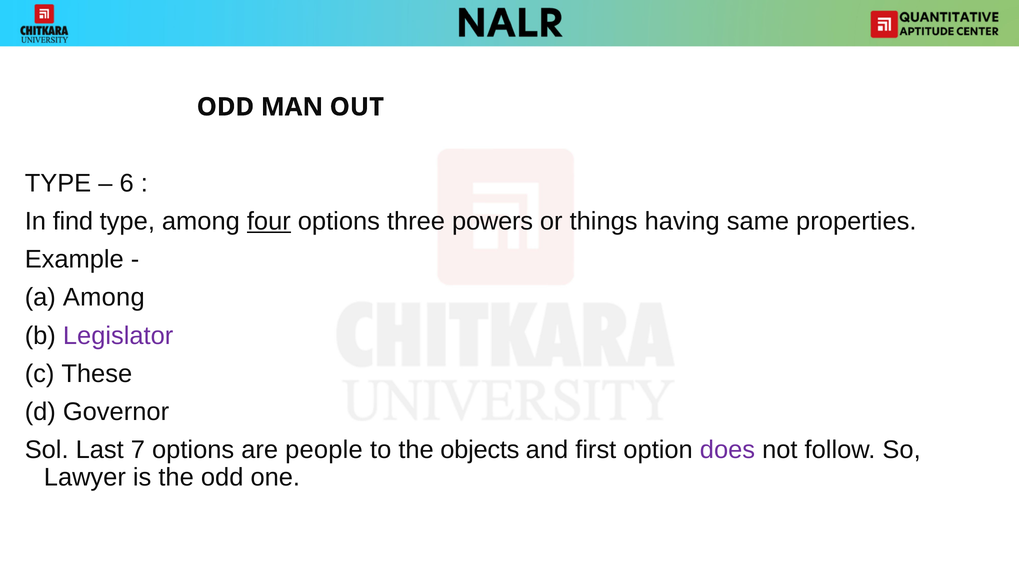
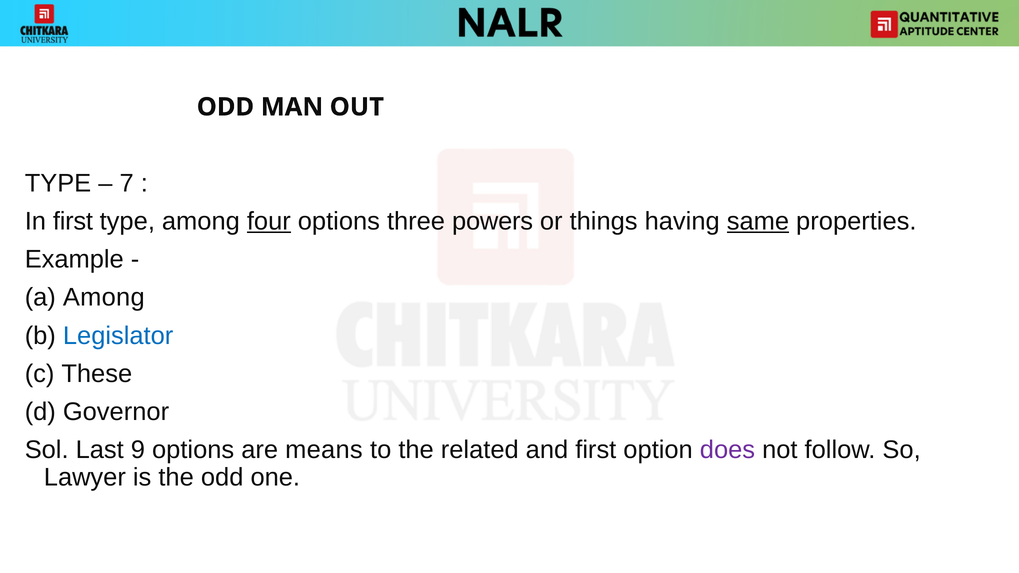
6: 6 -> 7
In find: find -> first
same underline: none -> present
Legislator colour: purple -> blue
7: 7 -> 9
people: people -> means
objects: objects -> related
